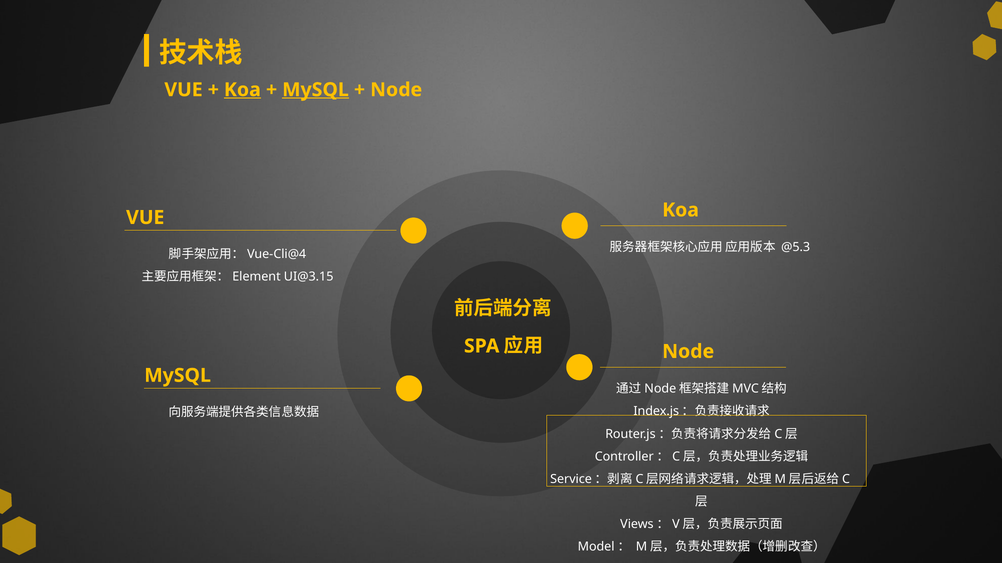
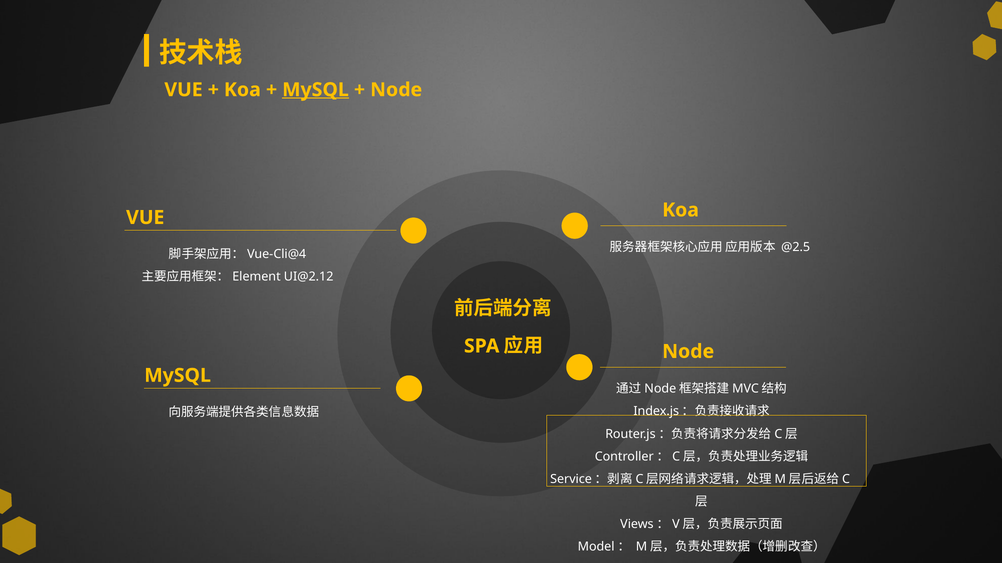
Koa at (242, 90) underline: present -> none
@5.3: @5.3 -> @2.5
UI@3.15: UI@3.15 -> UI@2.12
